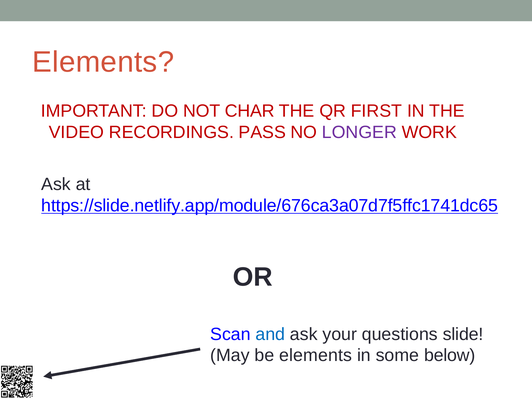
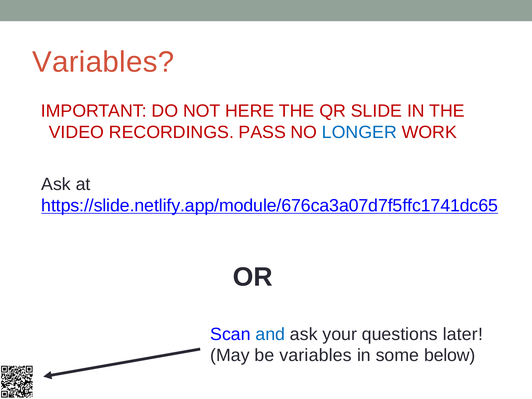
Elements at (103, 62): Elements -> Variables
CHAR: CHAR -> HERE
FIRST: FIRST -> SLIDE
LONGER colour: purple -> blue
slide: slide -> later
be elements: elements -> variables
